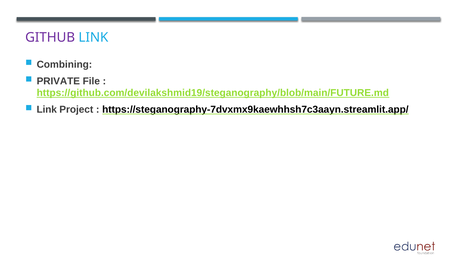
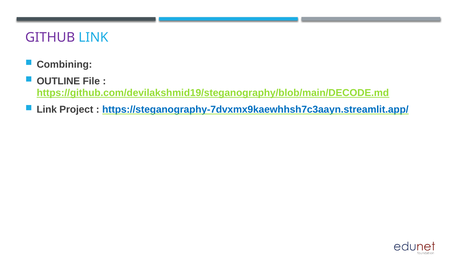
PRIVATE: PRIVATE -> OUTLINE
https://github.com/devilakshmid19/steganography/blob/main/FUTURE.md: https://github.com/devilakshmid19/steganography/blob/main/FUTURE.md -> https://github.com/devilakshmid19/steganography/blob/main/DECODE.md
https://steganography-7dvxmx9kaewhhsh7c3aayn.streamlit.app/ colour: black -> blue
